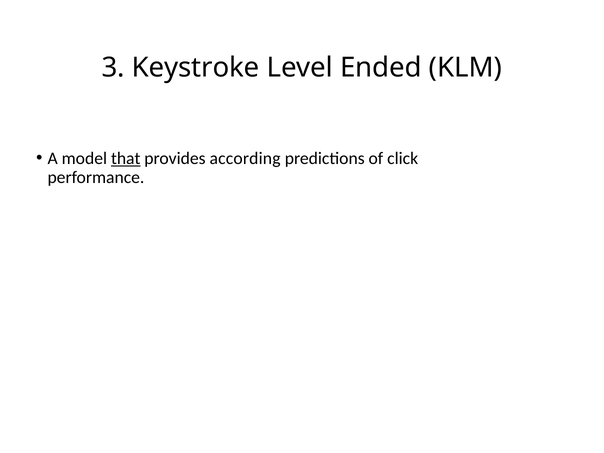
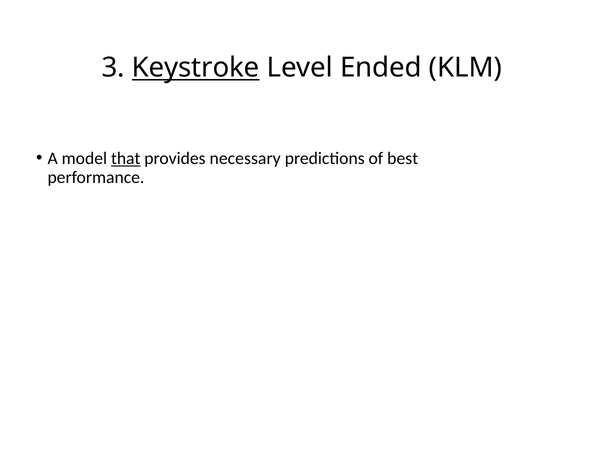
Keystroke underline: none -> present
according: according -> necessary
click: click -> best
